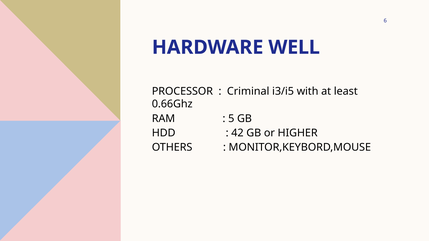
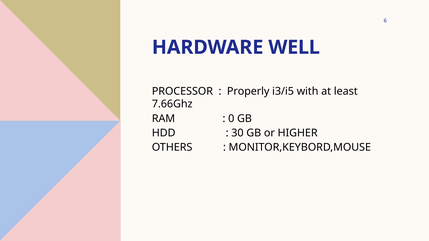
Criminal: Criminal -> Properly
0.66Ghz: 0.66Ghz -> 7.66Ghz
5: 5 -> 0
42: 42 -> 30
